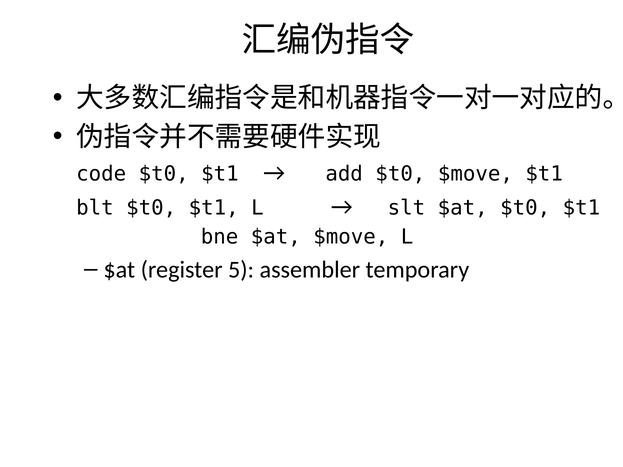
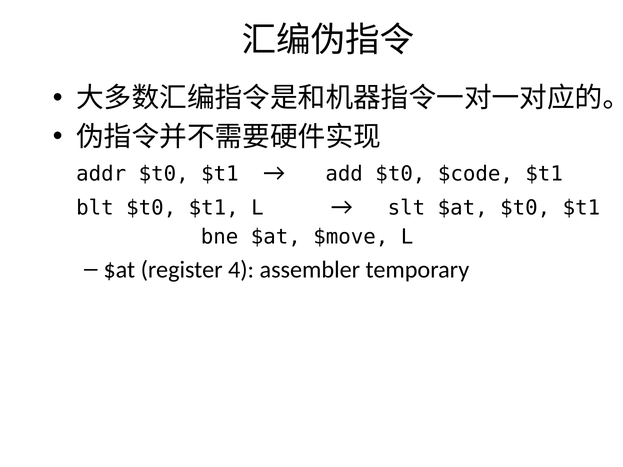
code: code -> addr
$t0 $move: $move -> $code
5: 5 -> 4
